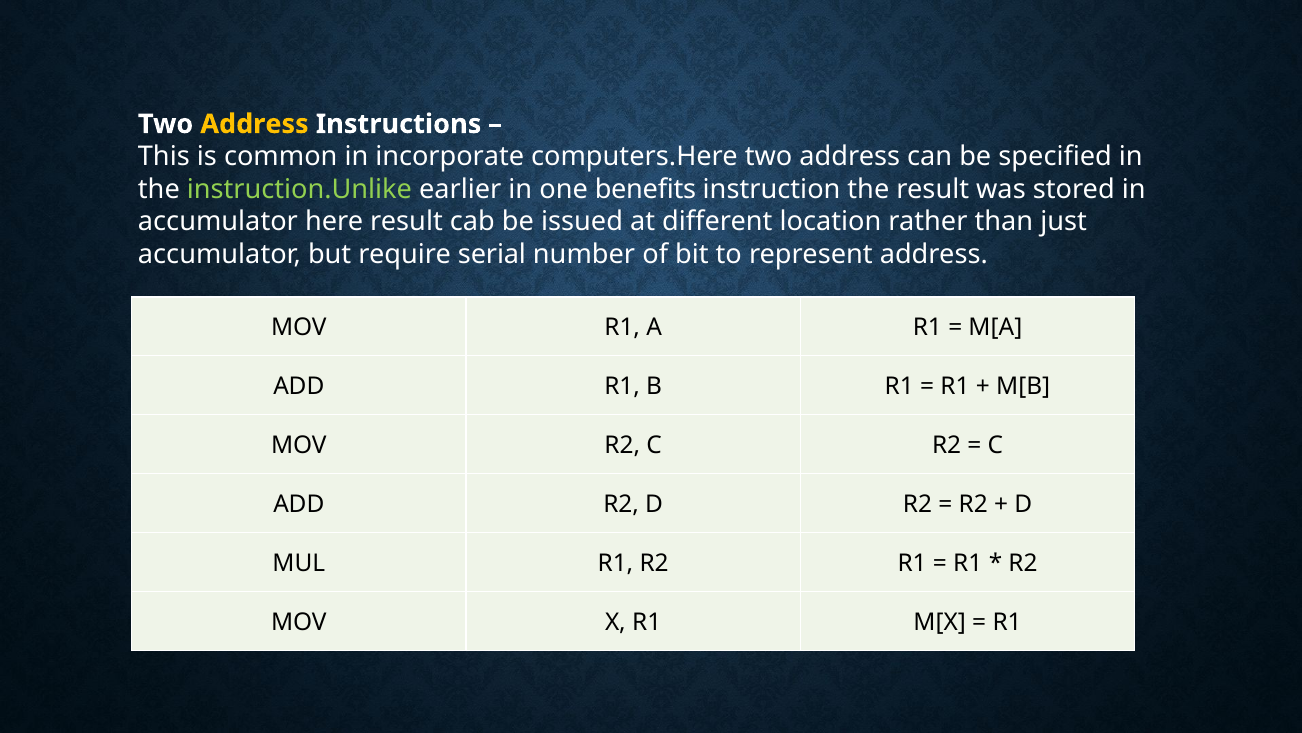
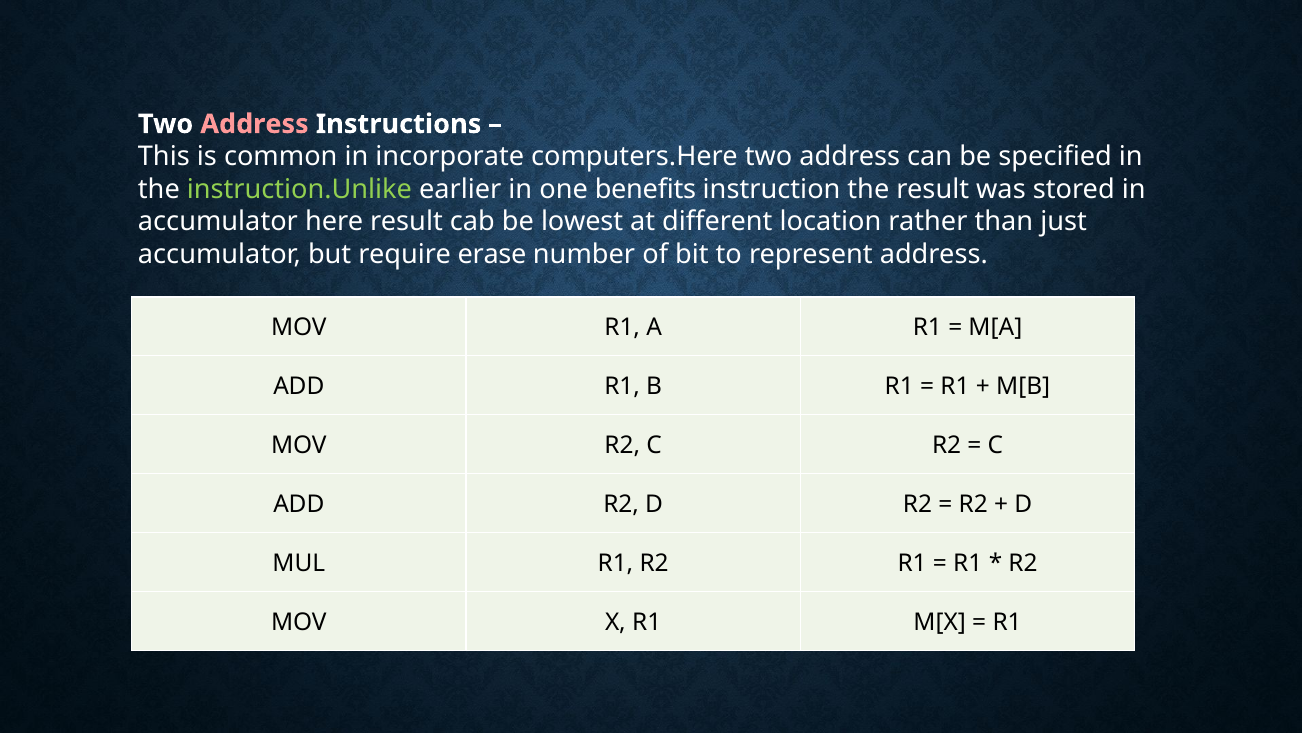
Address at (254, 124) colour: yellow -> pink
issued: issued -> lowest
serial: serial -> erase
